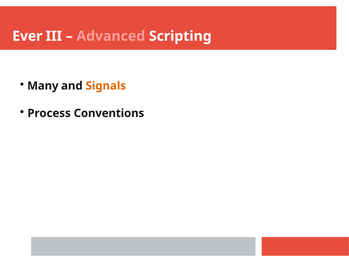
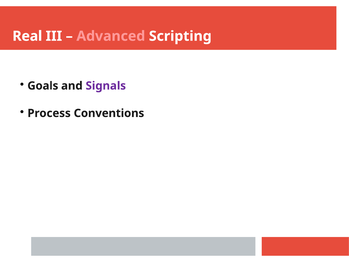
Ever: Ever -> Real
Many: Many -> Goals
Signals colour: orange -> purple
